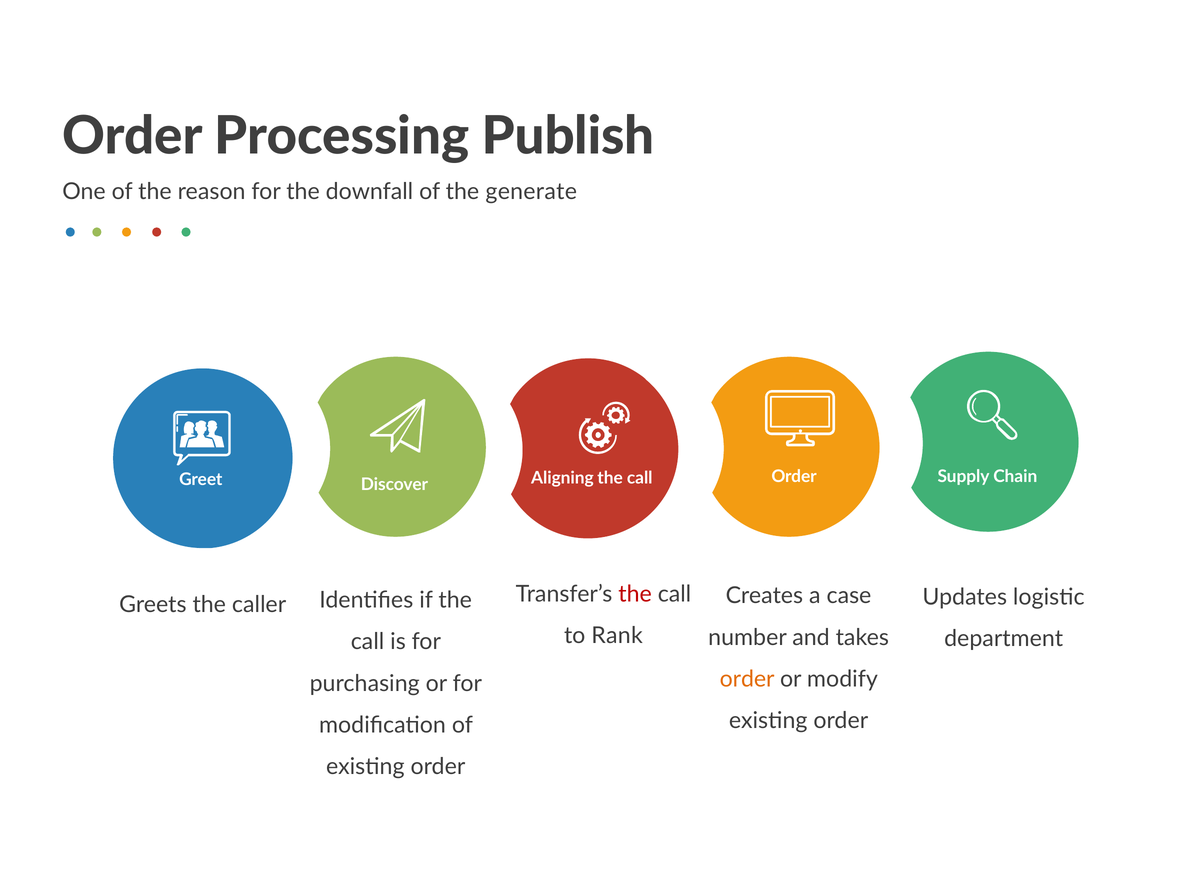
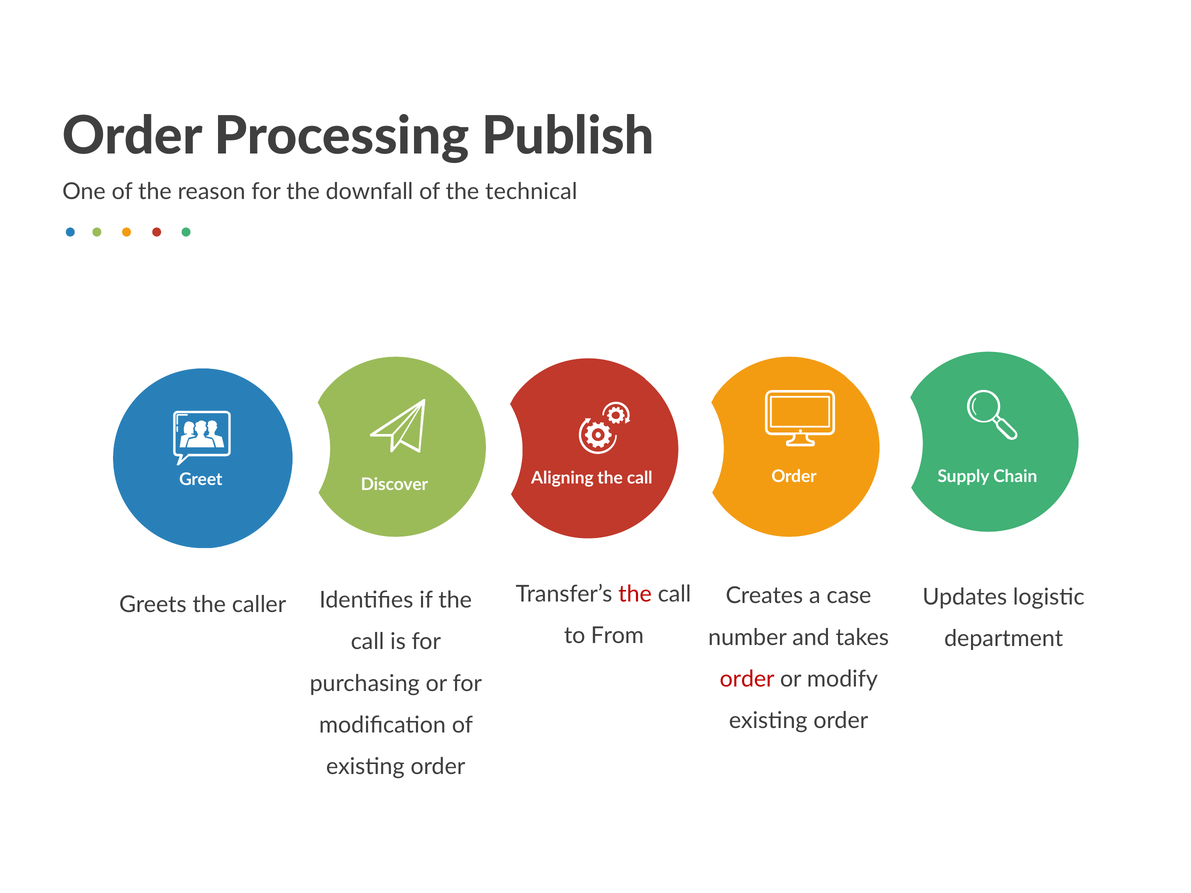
generate: generate -> technical
Rank: Rank -> From
order at (747, 679) colour: orange -> red
